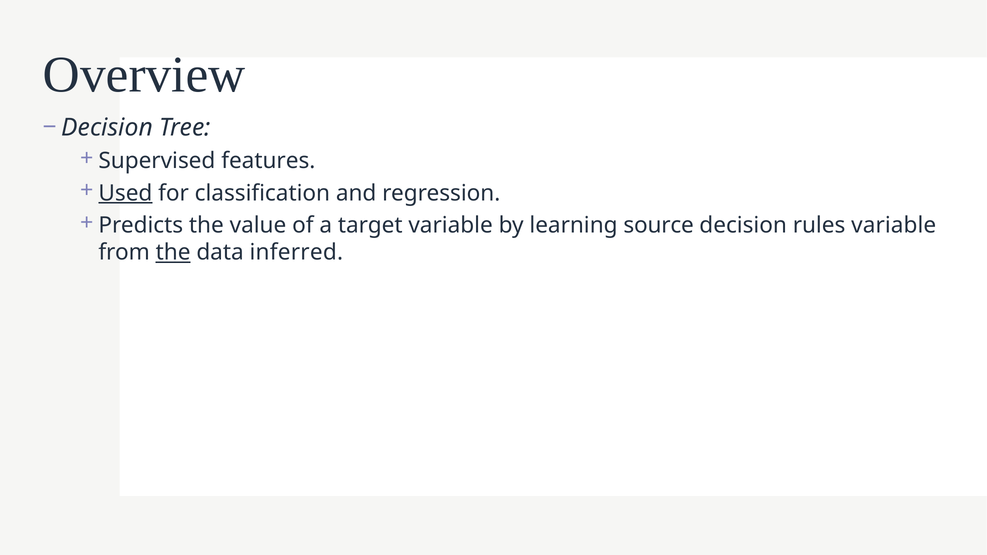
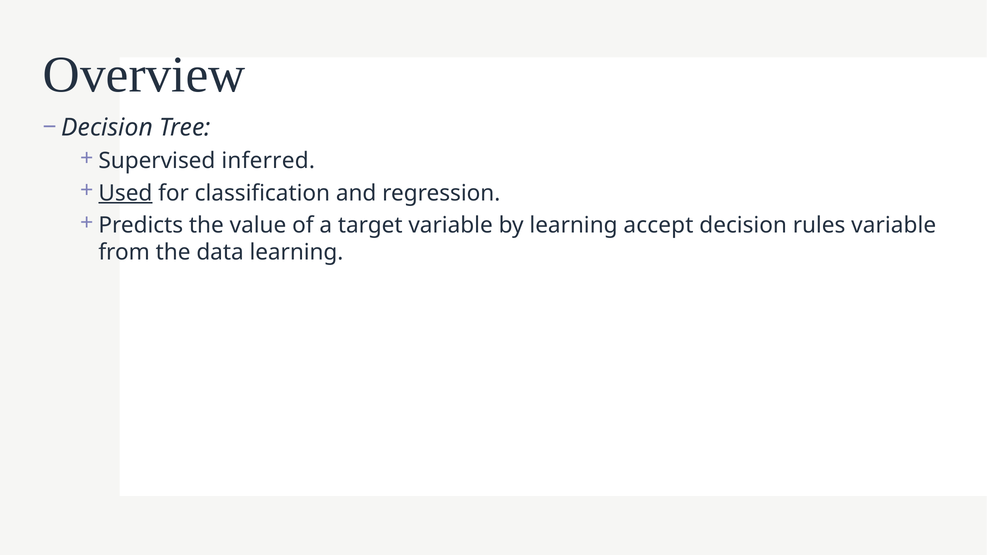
features: features -> inferred
source: source -> accept
the at (173, 253) underline: present -> none
data inferred: inferred -> learning
